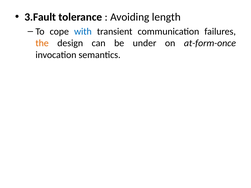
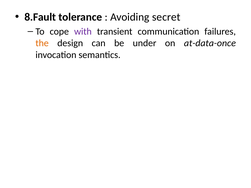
3.Fault: 3.Fault -> 8.Fault
length: length -> secret
with colour: blue -> purple
at-form-once: at-form-once -> at-data-once
